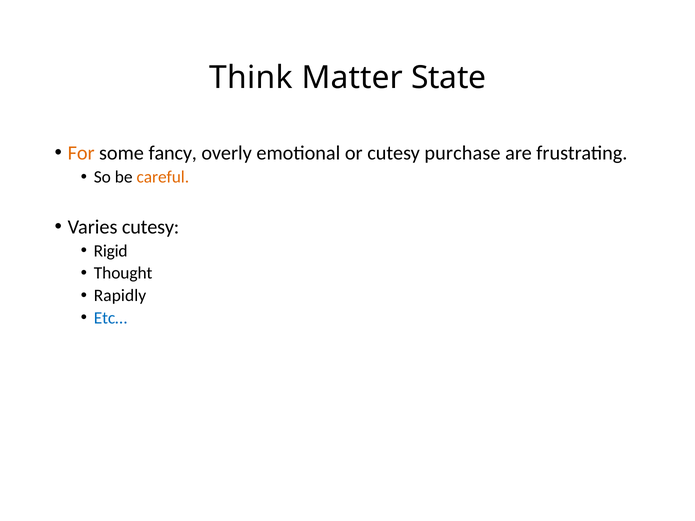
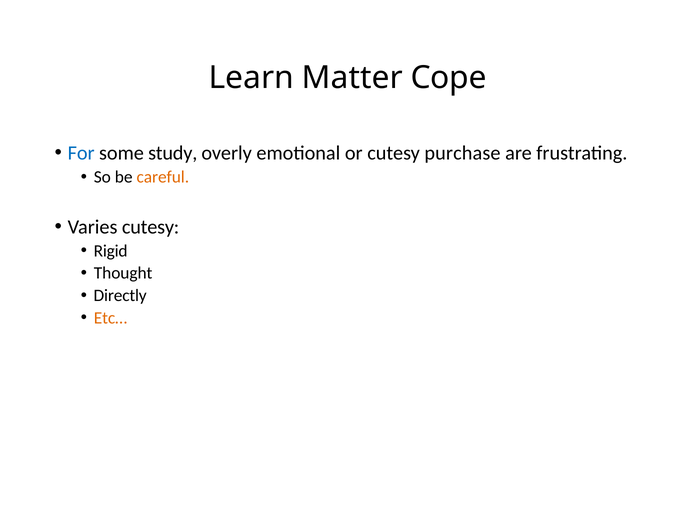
Think: Think -> Learn
State: State -> Cope
For colour: orange -> blue
fancy: fancy -> study
Rapidly: Rapidly -> Directly
Etc… colour: blue -> orange
